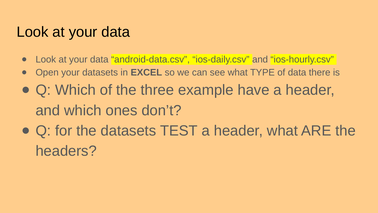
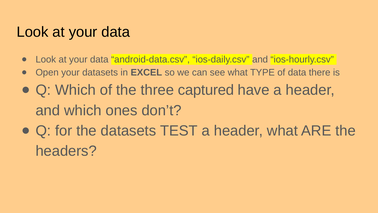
example: example -> captured
